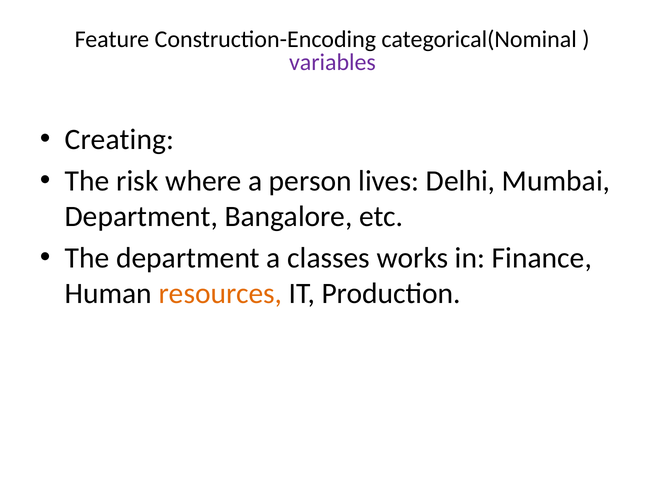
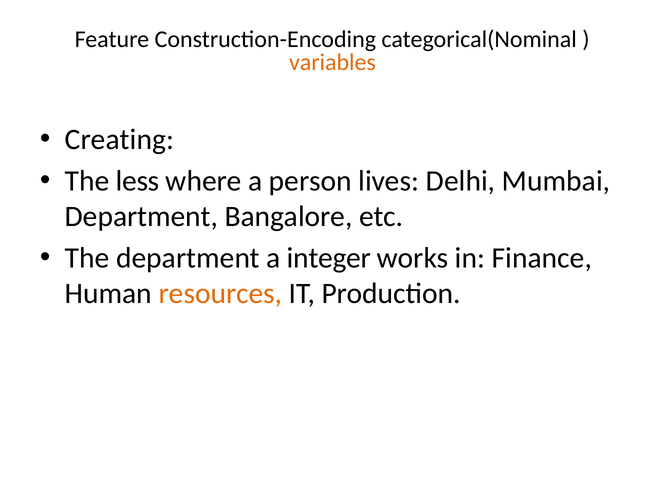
variables colour: purple -> orange
risk: risk -> less
classes: classes -> integer
